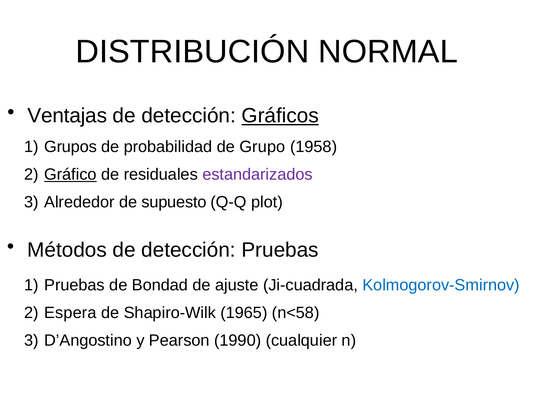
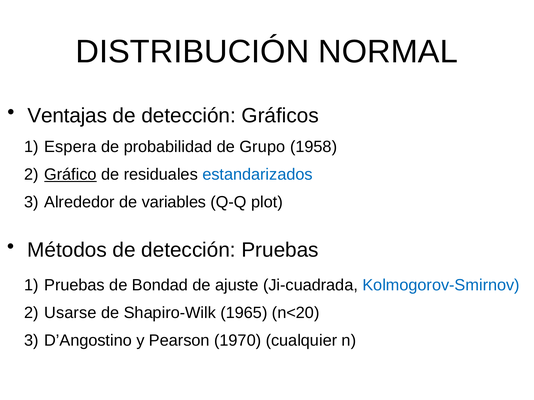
Gráficos underline: present -> none
Grupos: Grupos -> Espera
estandarizados colour: purple -> blue
supuesto: supuesto -> variables
Espera: Espera -> Usarse
n<58: n<58 -> n<20
1990: 1990 -> 1970
